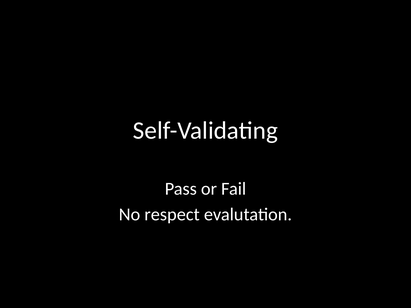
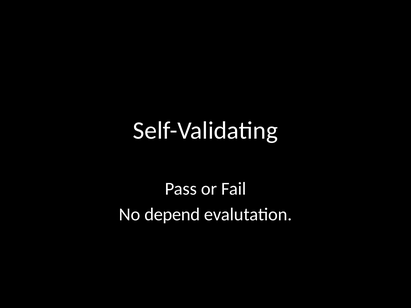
respect: respect -> depend
